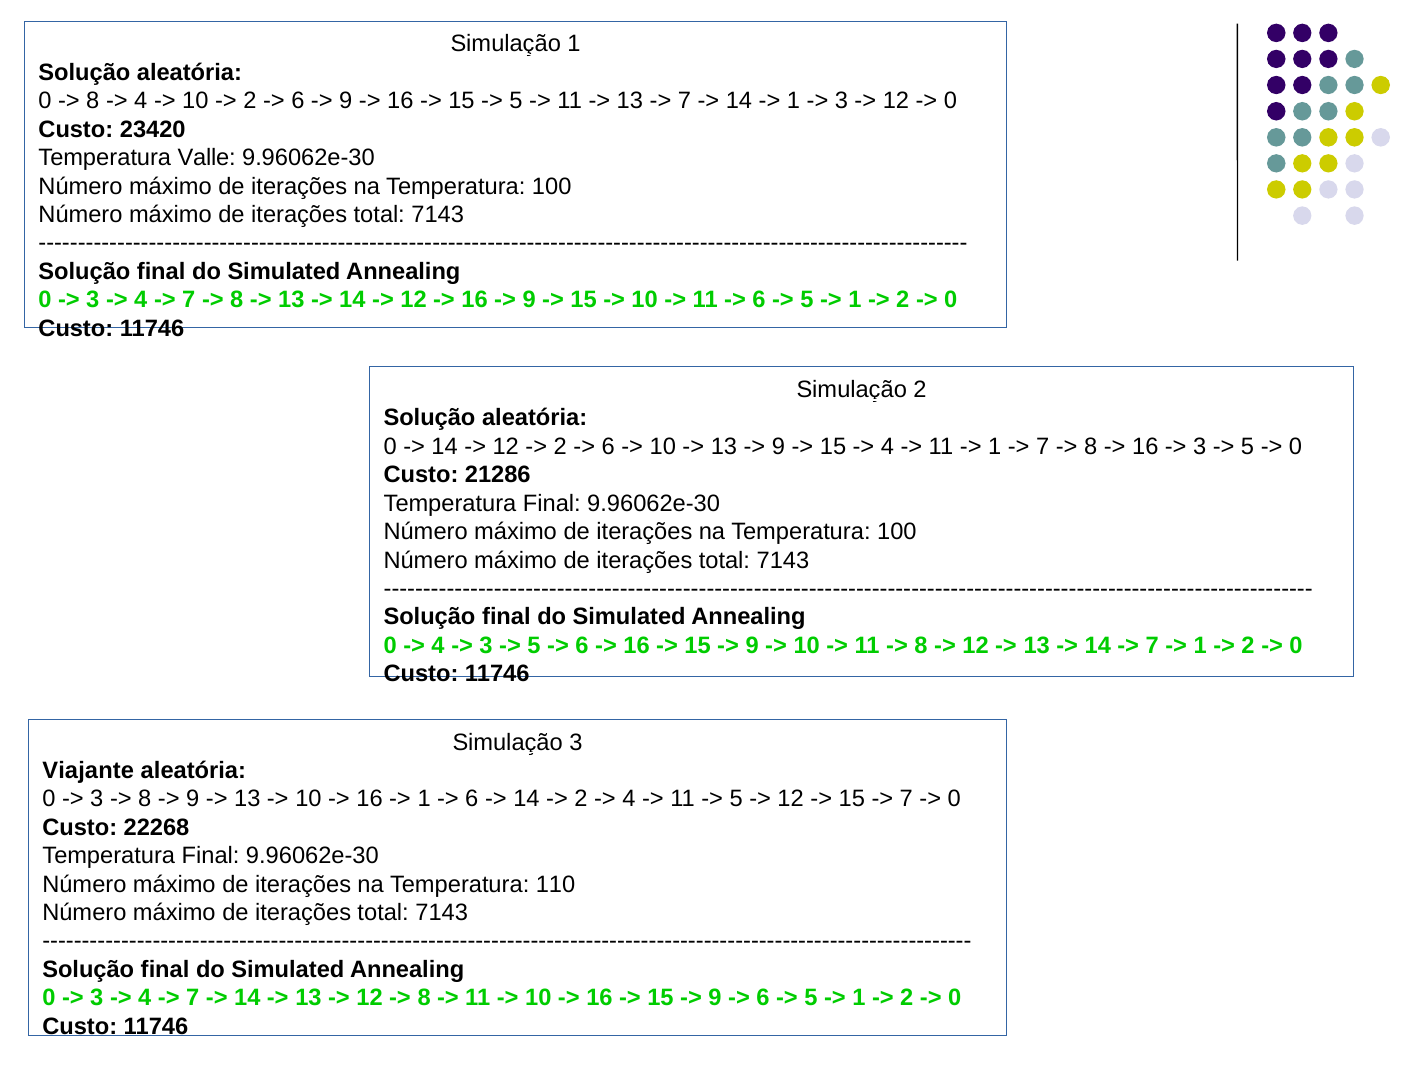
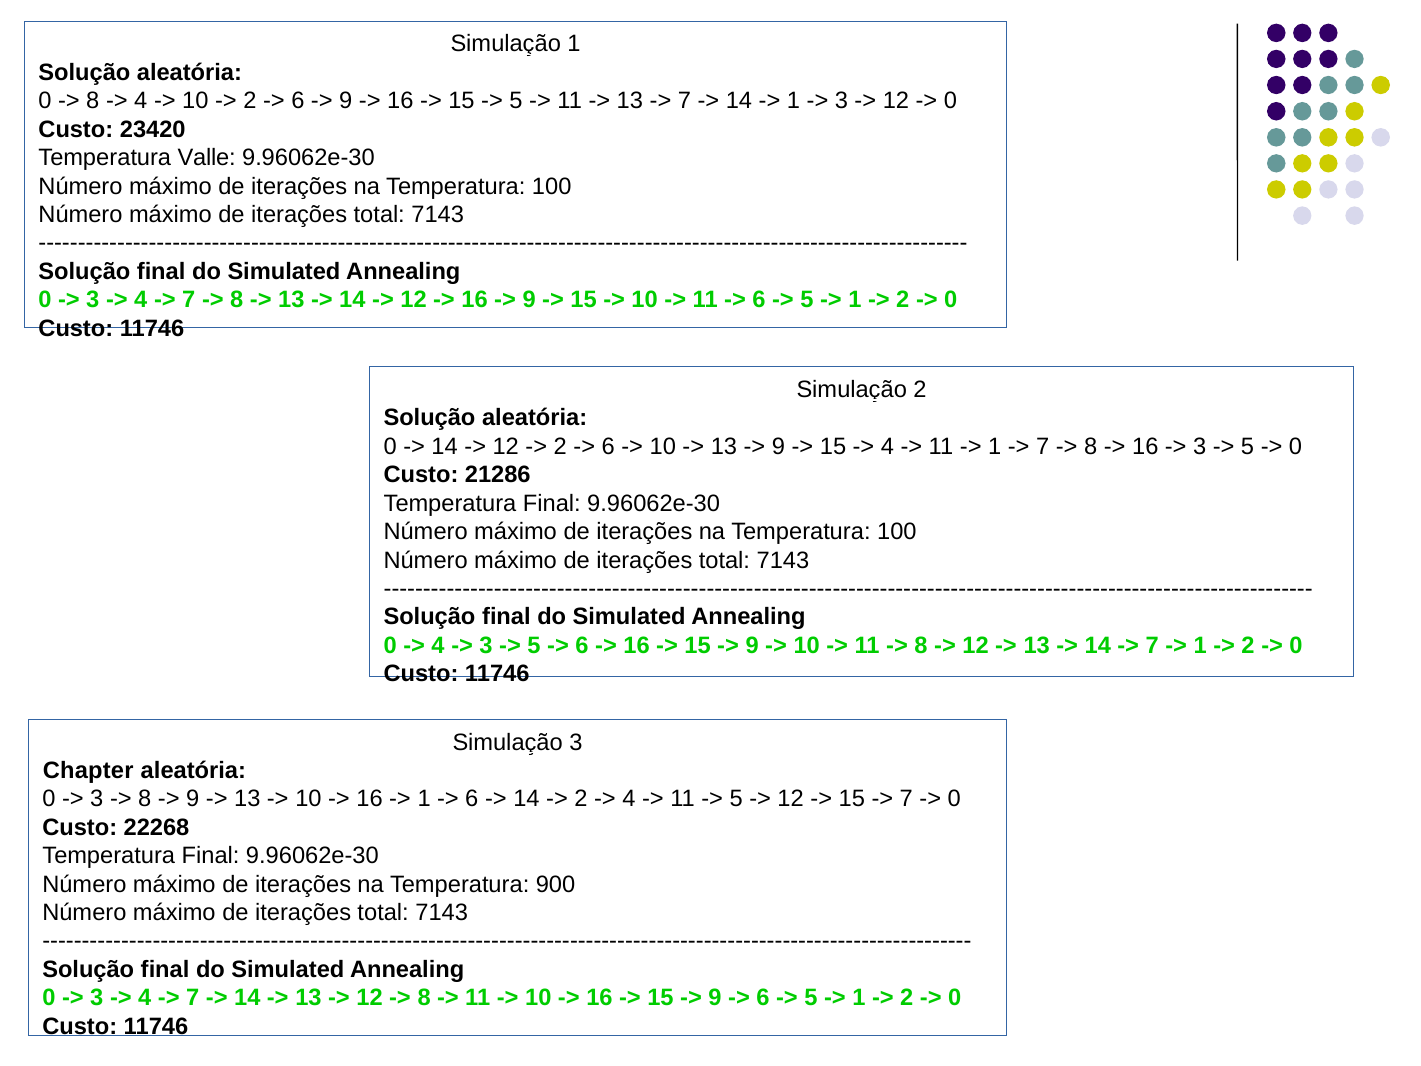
Viajante: Viajante -> Chapter
110: 110 -> 900
